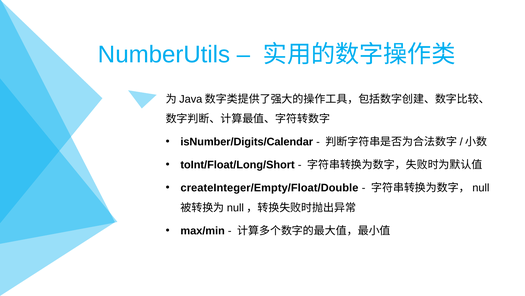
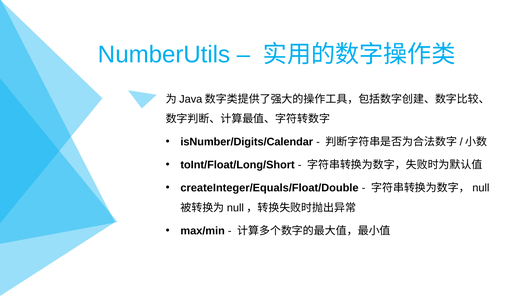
createInteger/Empty/Float/Double: createInteger/Empty/Float/Double -> createInteger/Equals/Float/Double
